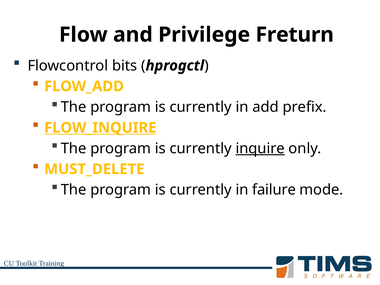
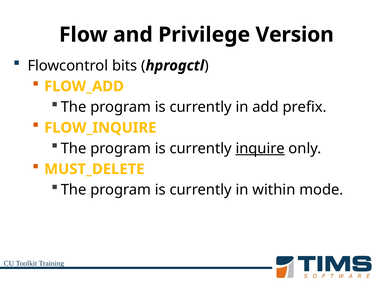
Freturn: Freturn -> Version
FLOW_INQUIRE underline: present -> none
failure: failure -> within
